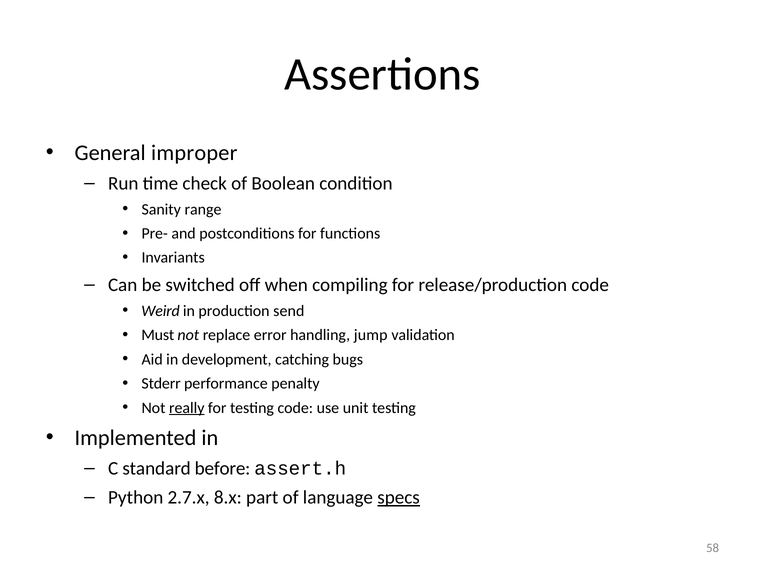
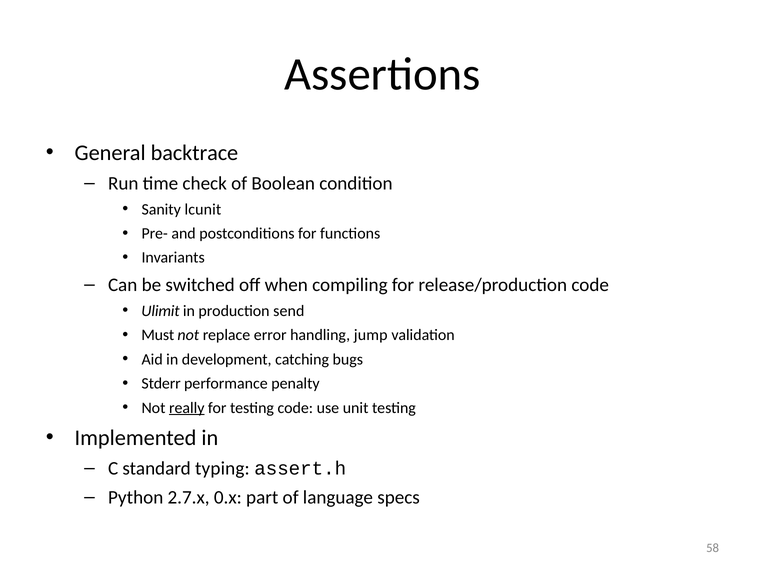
improper: improper -> backtrace
range: range -> lcunit
Weird: Weird -> Ulimit
before: before -> typing
8.x: 8.x -> 0.x
specs underline: present -> none
